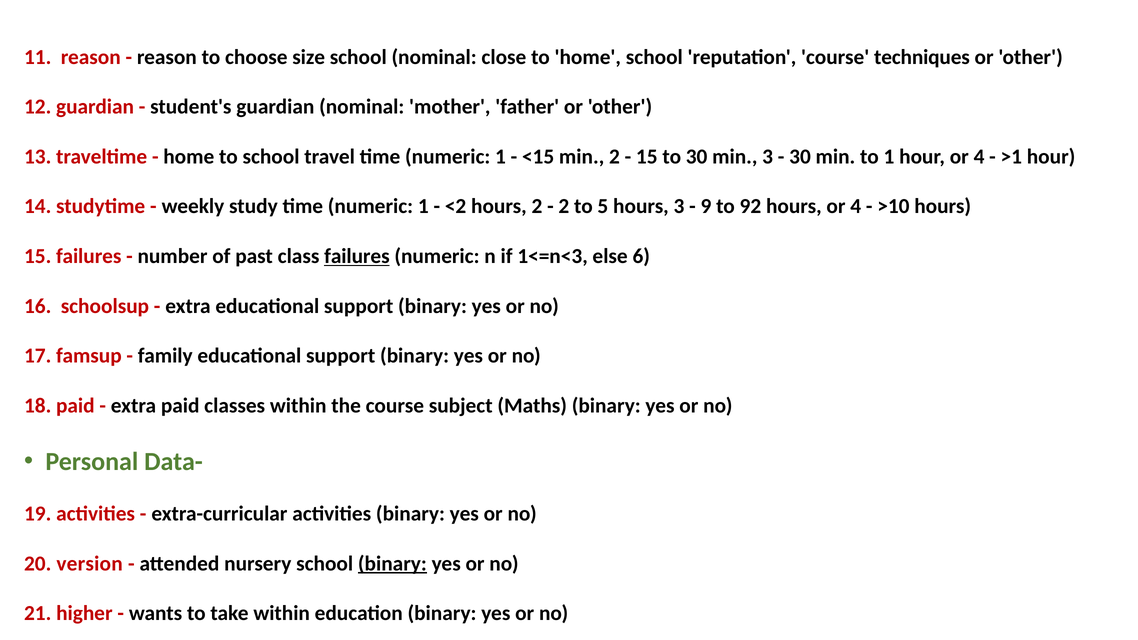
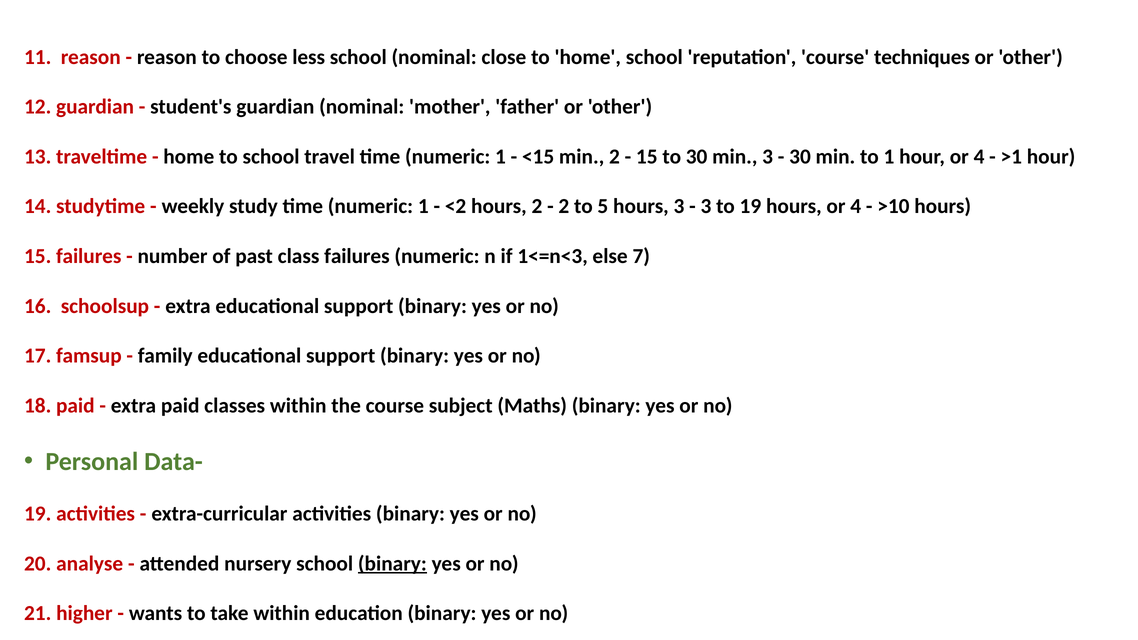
size: size -> less
9 at (706, 206): 9 -> 3
to 92: 92 -> 19
failures underline: present -> none
6: 6 -> 7
version: version -> analyse
